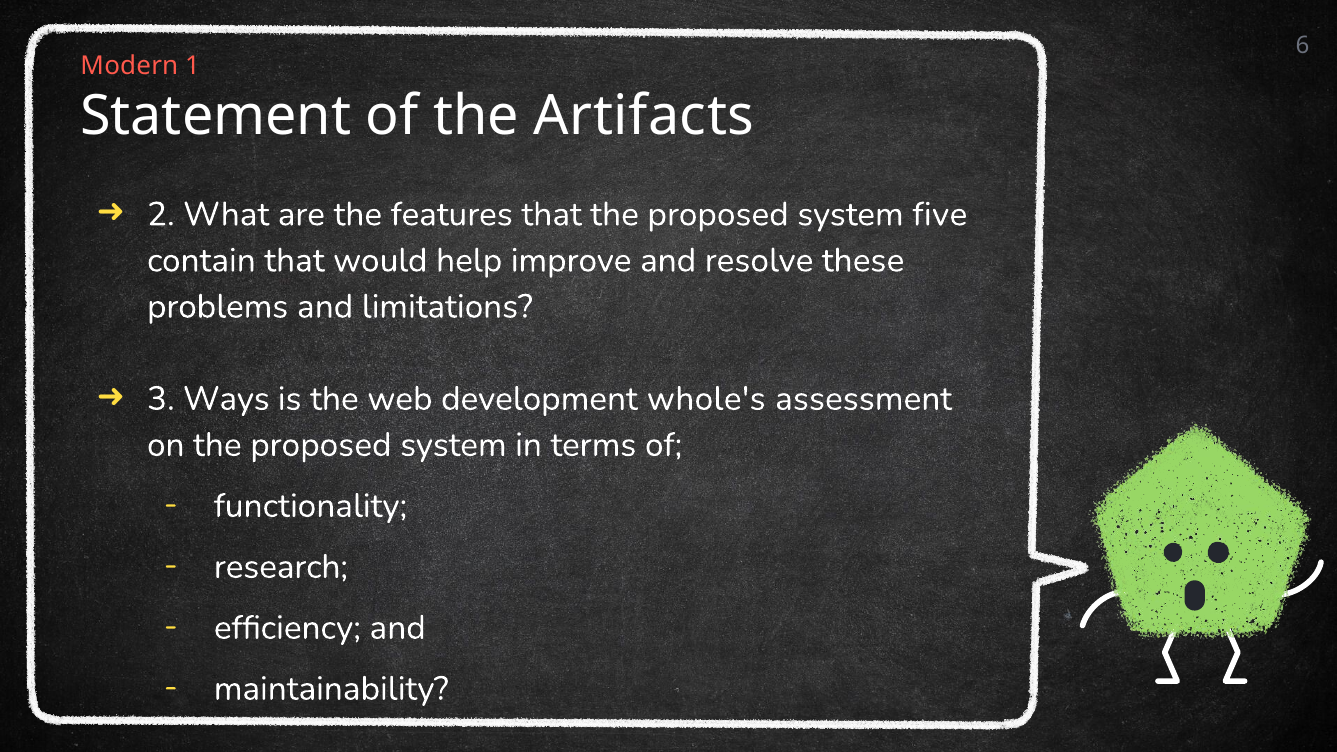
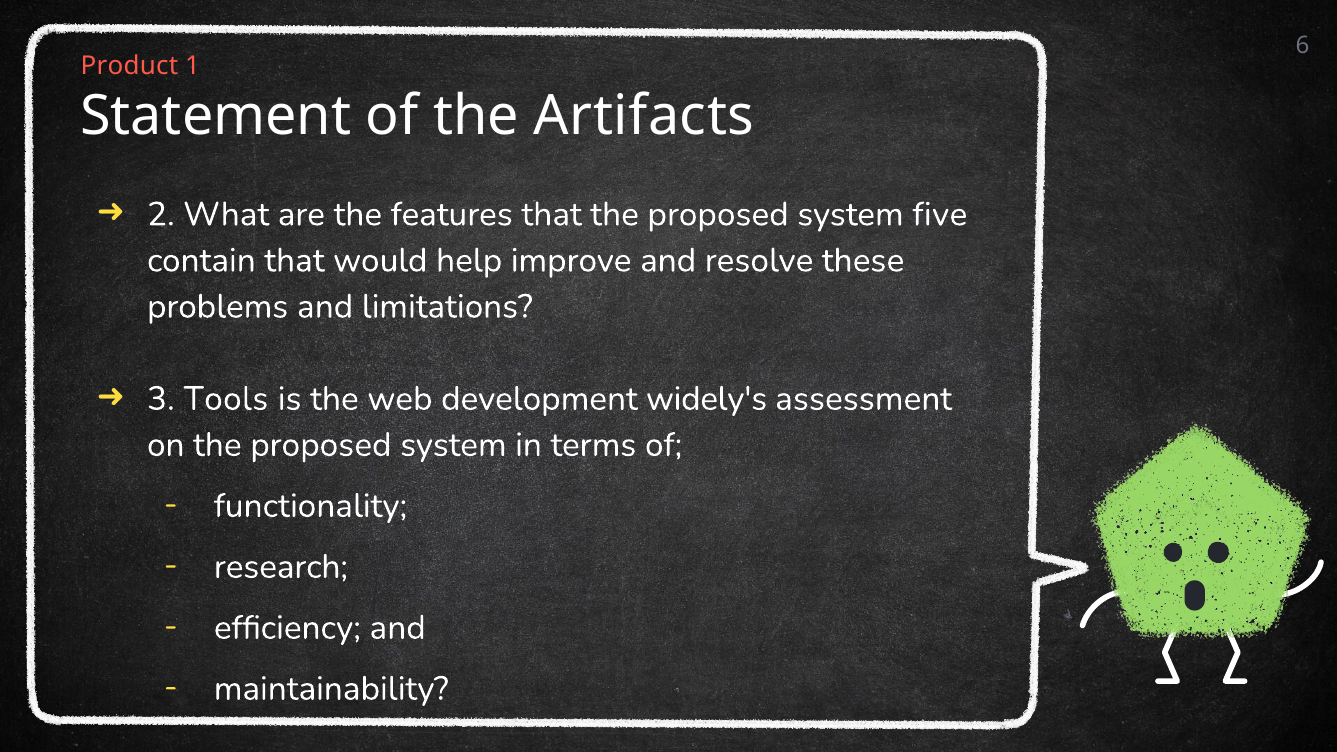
Modern: Modern -> Product
Ways: Ways -> Tools
whole's: whole's -> widely's
